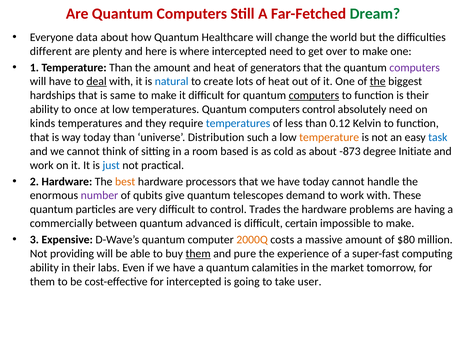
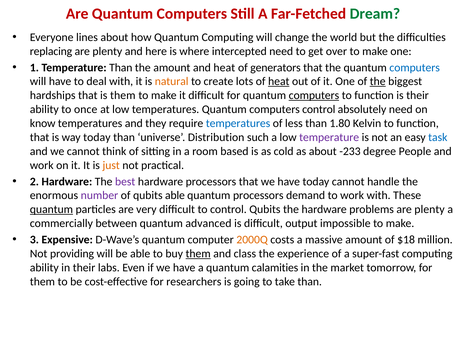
data: data -> lines
Quantum Healthcare: Healthcare -> Computing
different: different -> replacing
computers at (415, 68) colour: purple -> blue
deal underline: present -> none
natural colour: blue -> orange
heat at (279, 82) underline: none -> present
is same: same -> them
kinds: kinds -> know
0.12: 0.12 -> 1.80
temperature at (329, 138) colour: orange -> purple
-873: -873 -> -233
Initiate: Initiate -> People
just colour: blue -> orange
best colour: orange -> purple
qubits give: give -> able
quantum telescopes: telescopes -> processors
quantum at (51, 210) underline: none -> present
control Trades: Trades -> Qubits
problems are having: having -> plenty
certain: certain -> output
$80: $80 -> $18
pure: pure -> class
for intercepted: intercepted -> researchers
take user: user -> than
